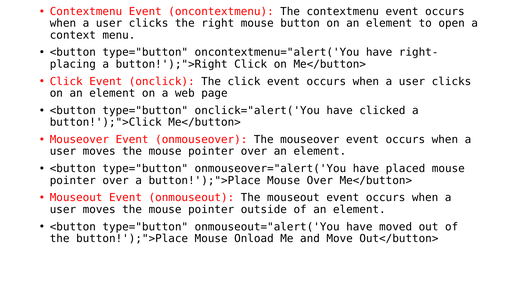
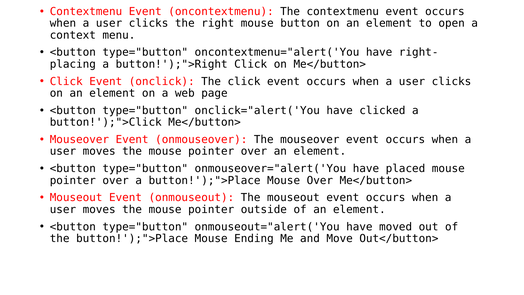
Onload: Onload -> Ending
